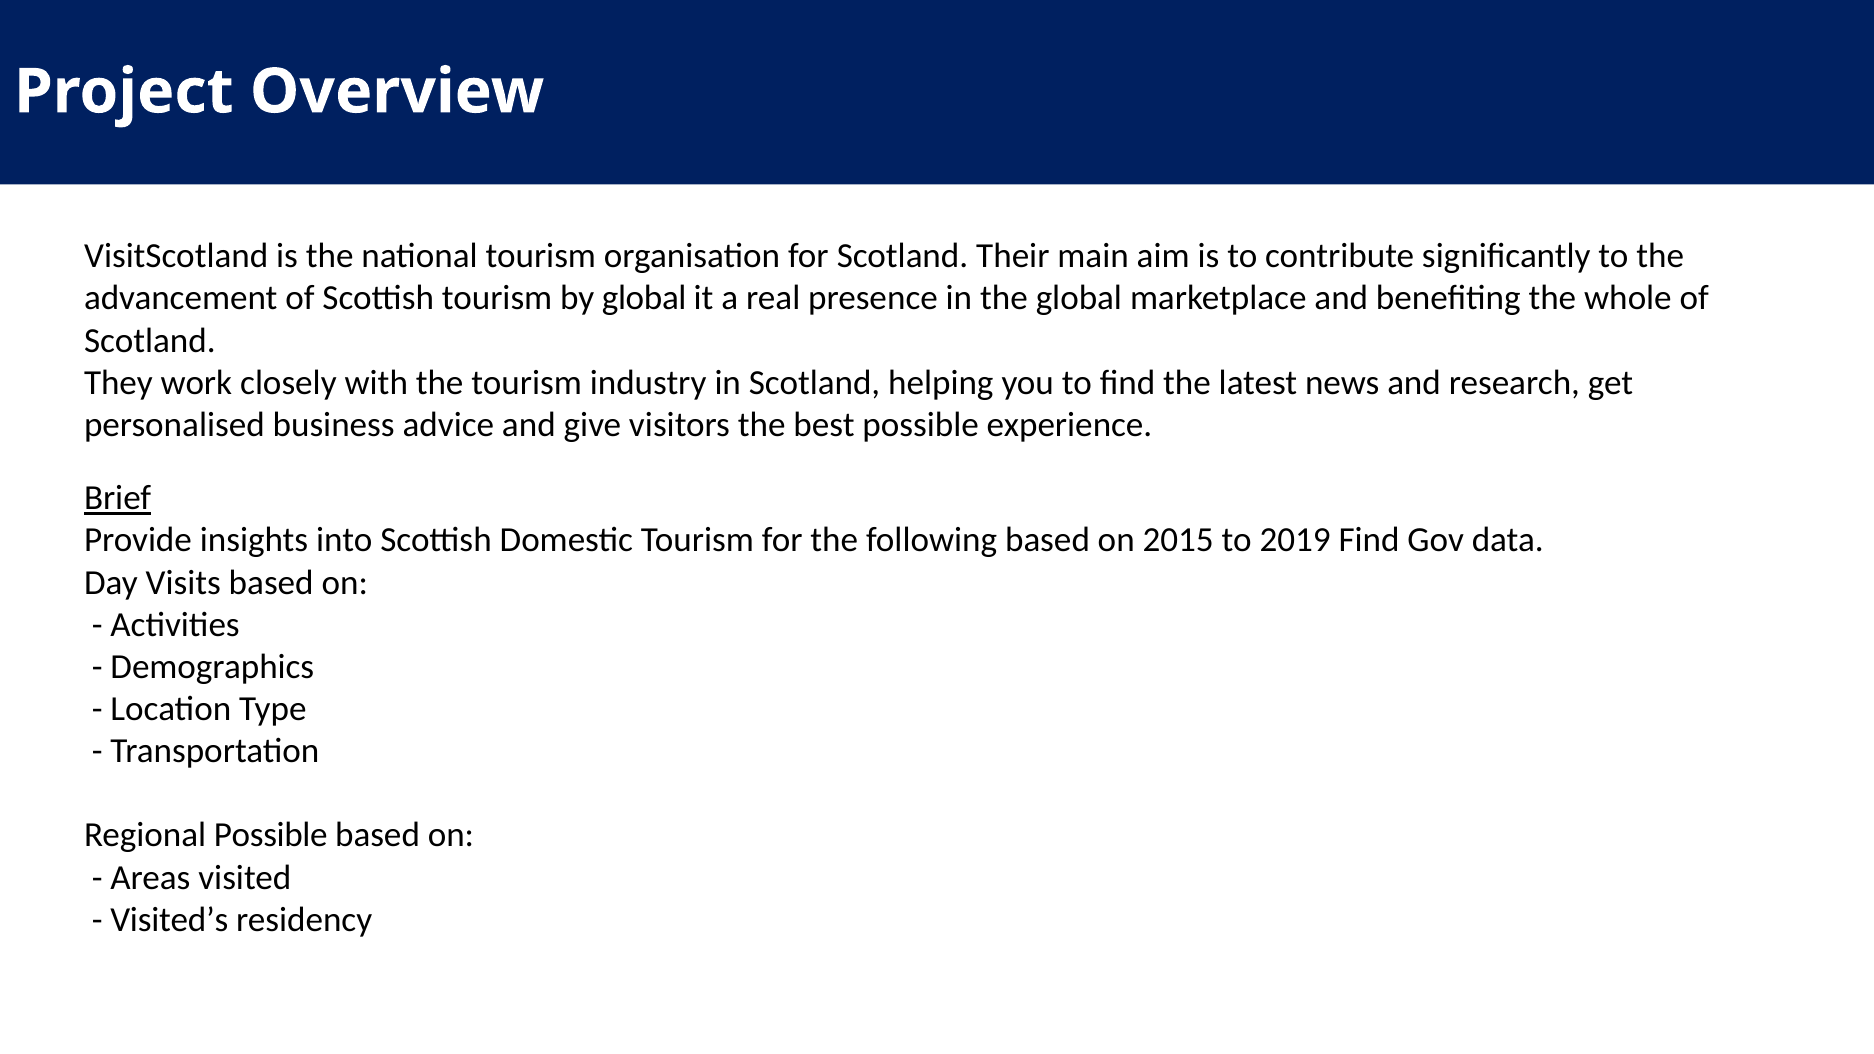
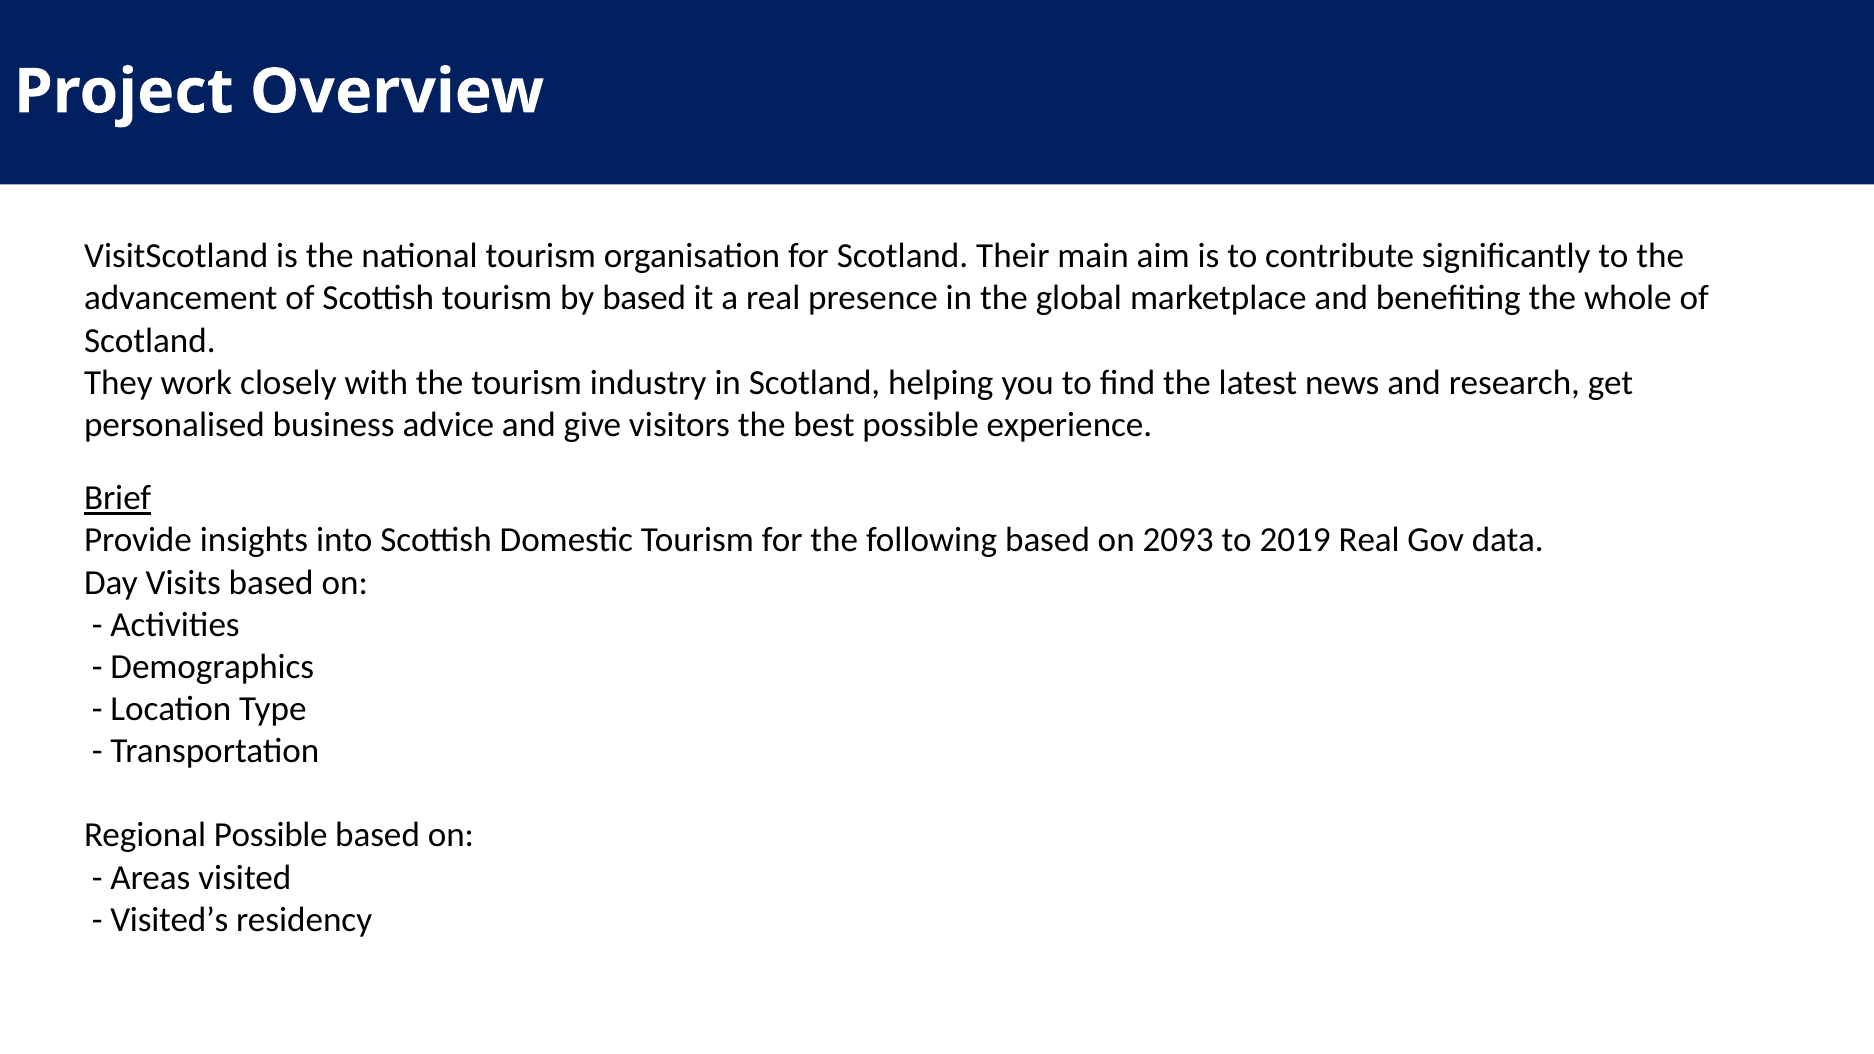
by global: global -> based
2015: 2015 -> 2093
2019 Find: Find -> Real
